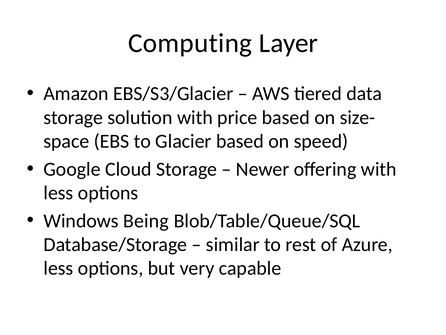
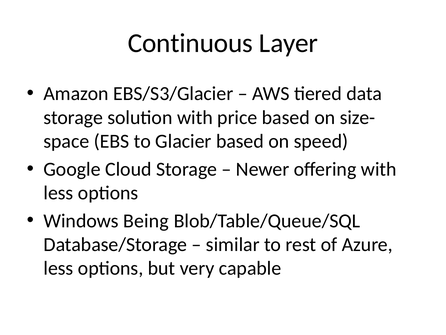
Computing: Computing -> Continuous
